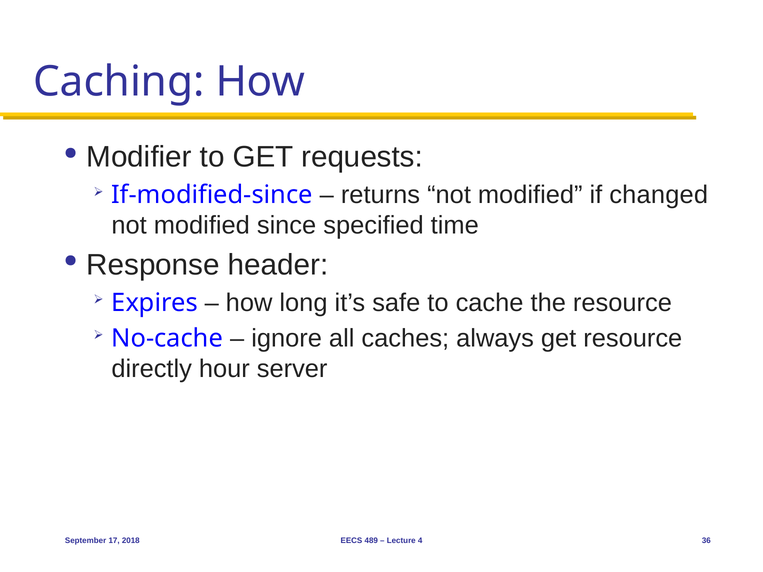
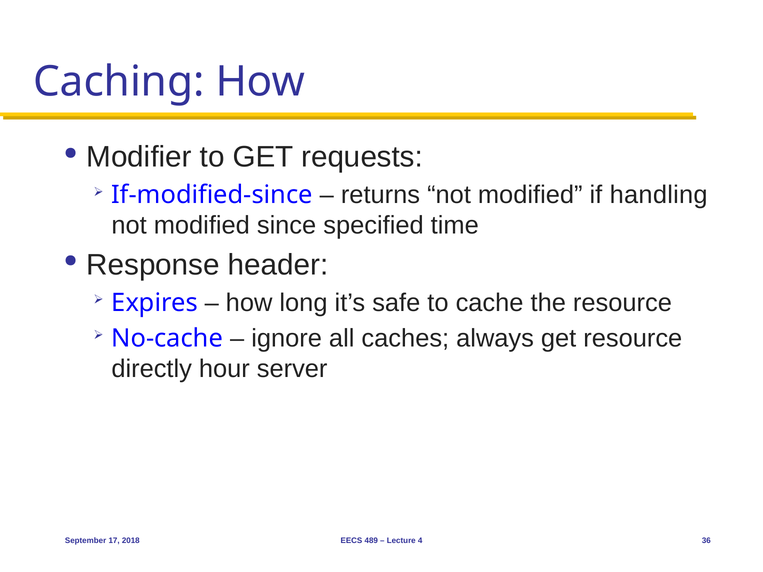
changed: changed -> handling
